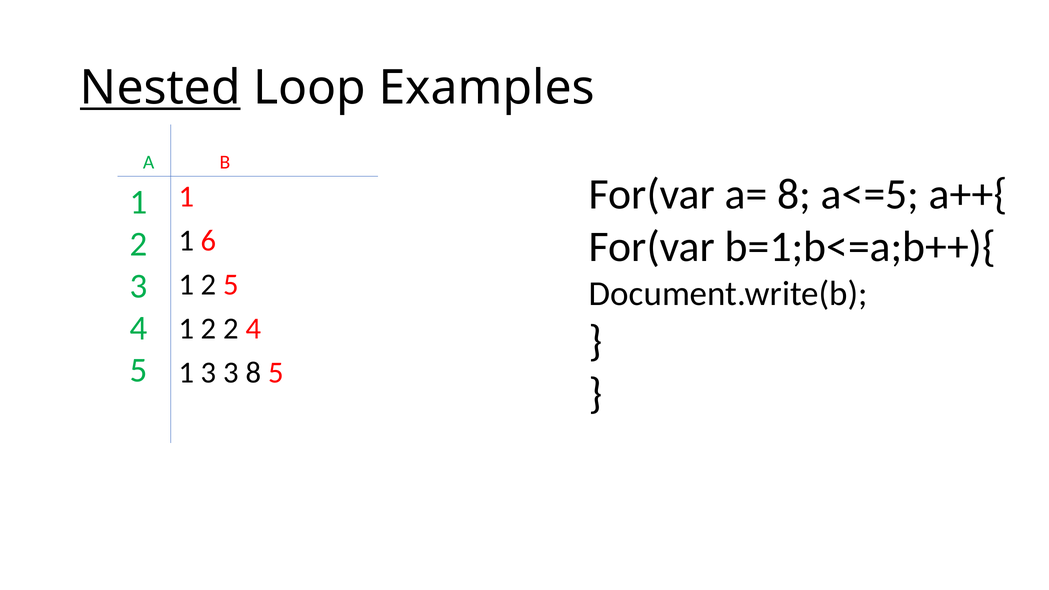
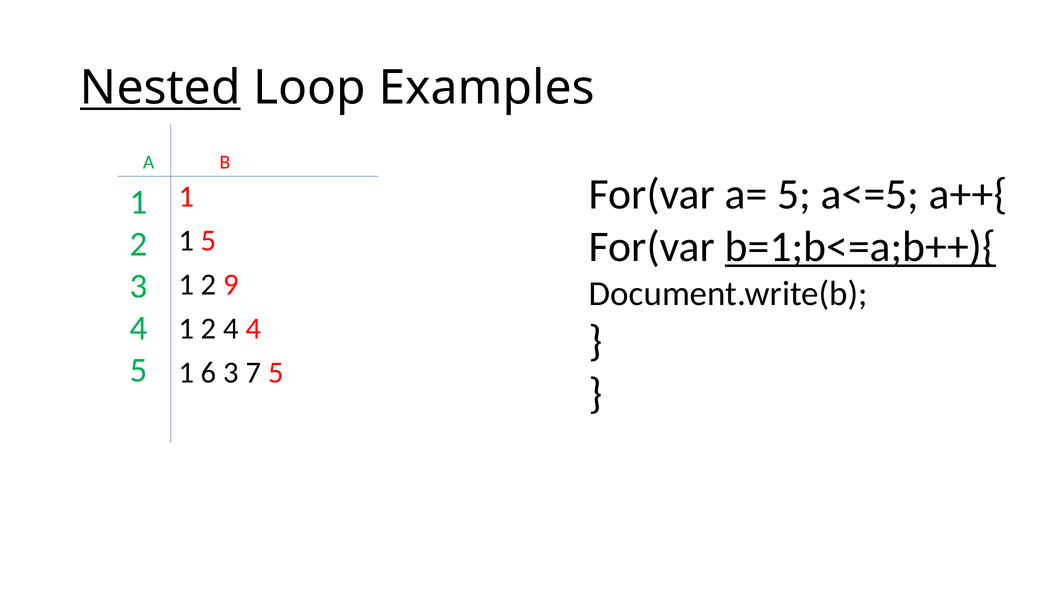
a= 8: 8 -> 5
1 6: 6 -> 5
b=1;b<=a;b++){ underline: none -> present
2 5: 5 -> 9
2 2: 2 -> 4
1 3: 3 -> 6
3 8: 8 -> 7
